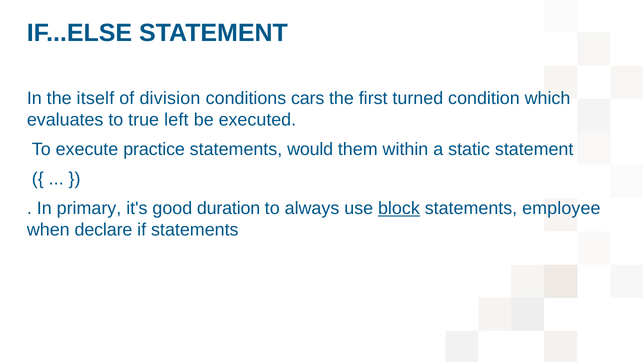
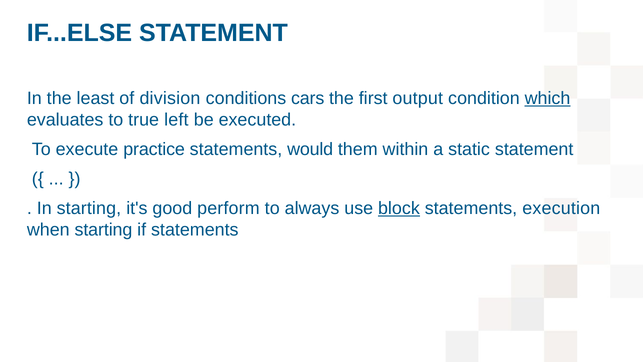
itself: itself -> least
turned: turned -> output
which underline: none -> present
In primary: primary -> starting
duration: duration -> perform
employee: employee -> execution
when declare: declare -> starting
